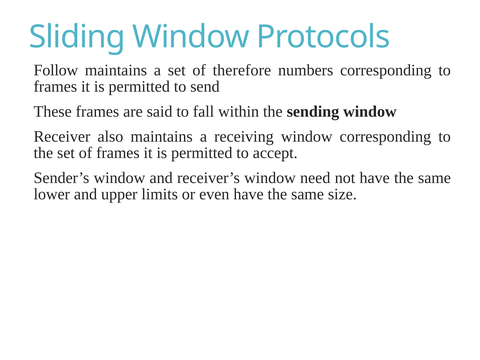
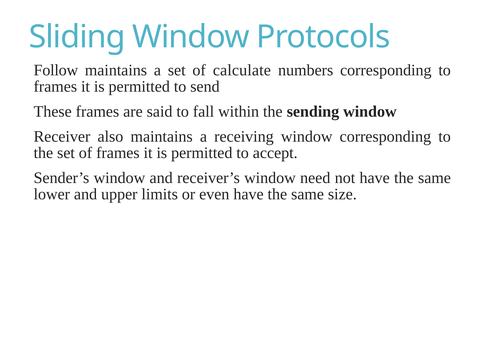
therefore: therefore -> calculate
